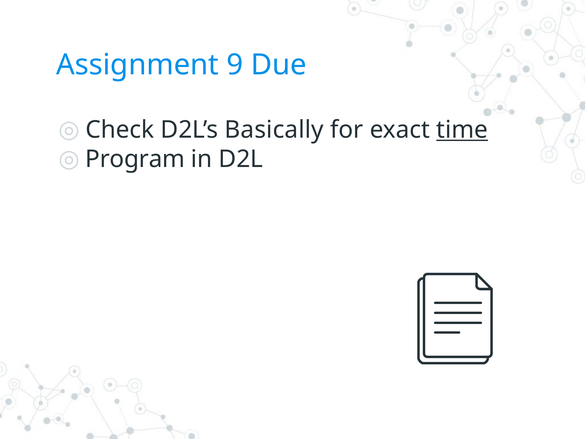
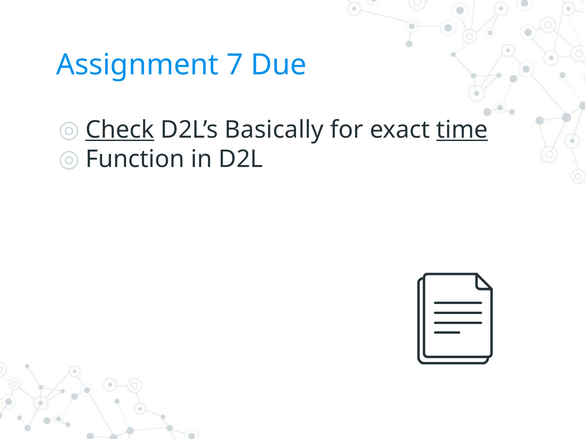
9: 9 -> 7
Check underline: none -> present
Program: Program -> Function
